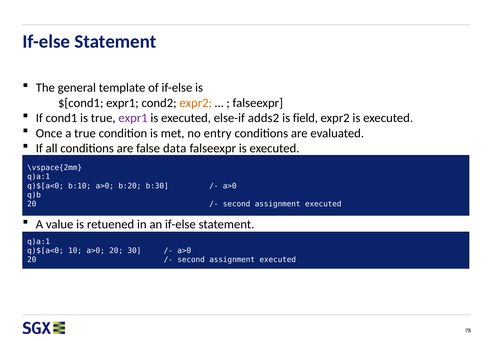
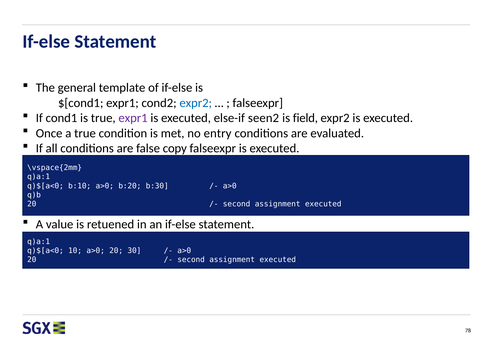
expr2 at (196, 103) colour: orange -> blue
adds2: adds2 -> seen2
data: data -> copy
